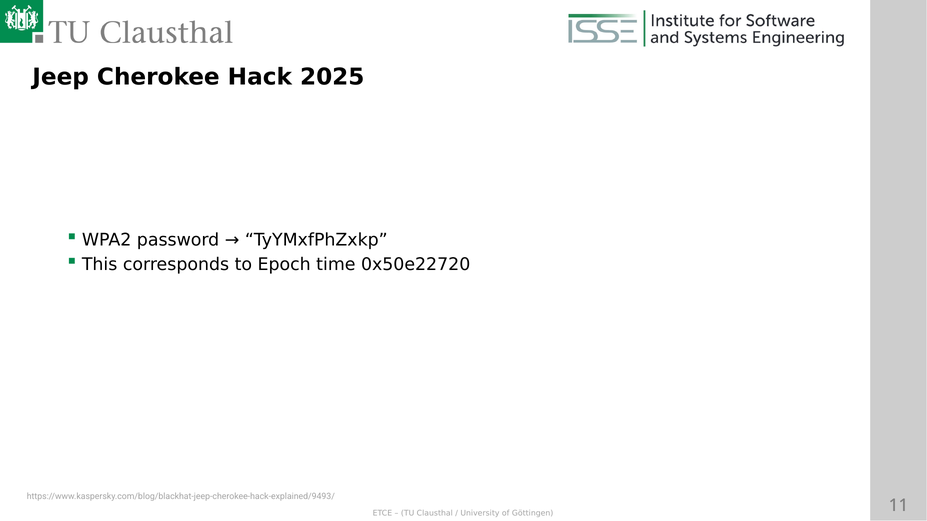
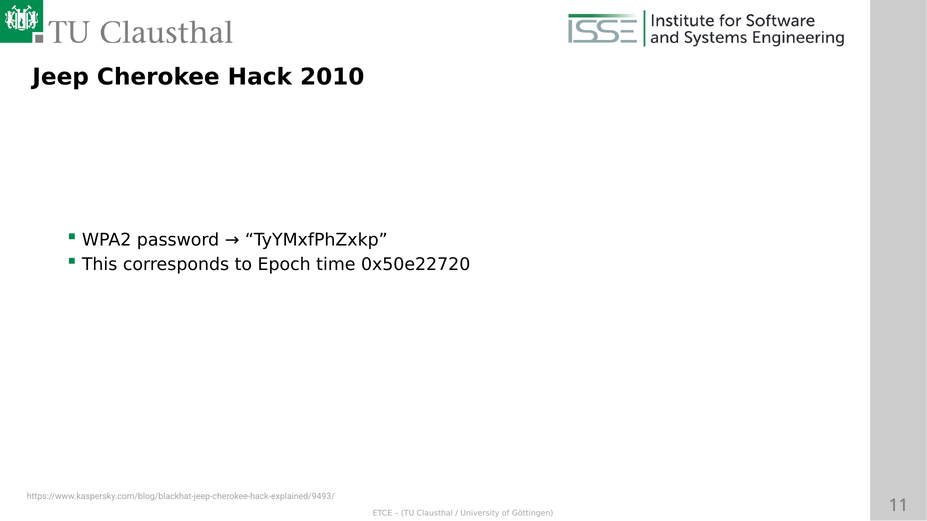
2025: 2025 -> 2010
